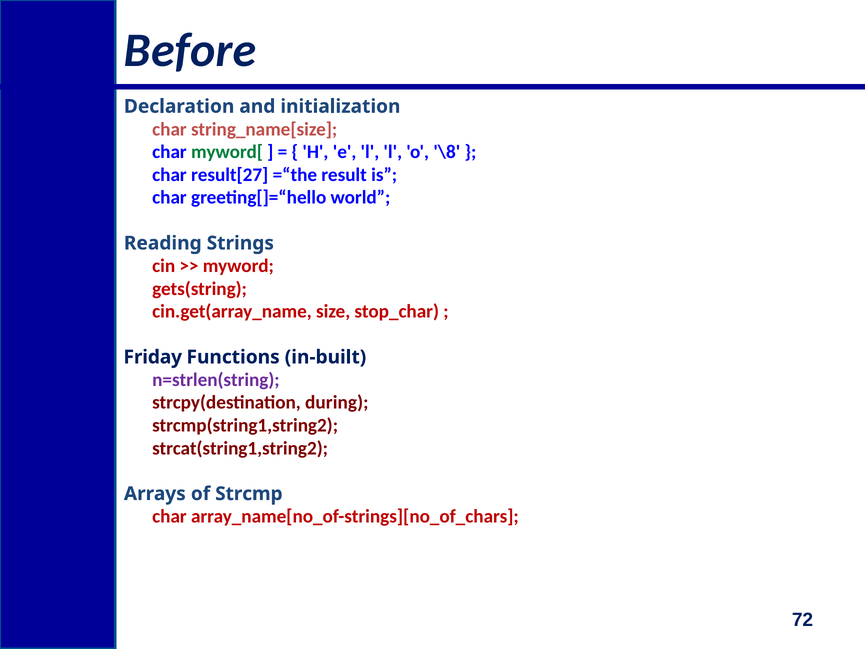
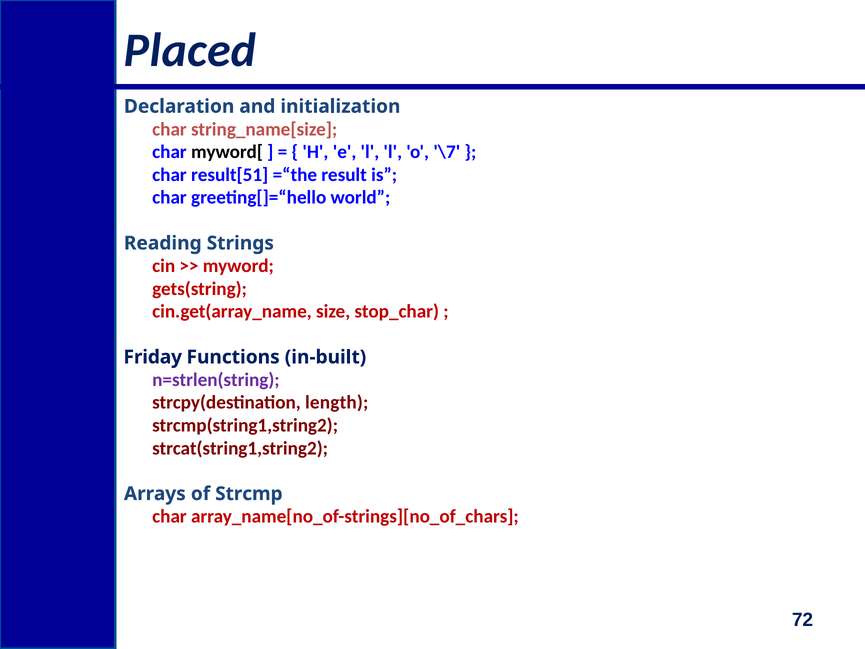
Before: Before -> Placed
myword[ colour: green -> black
\8: \8 -> \7
result[27: result[27 -> result[51
during: during -> length
